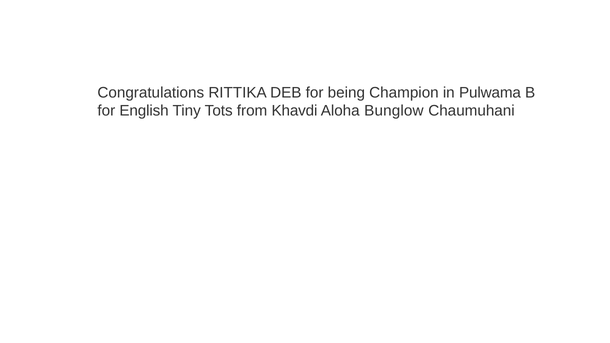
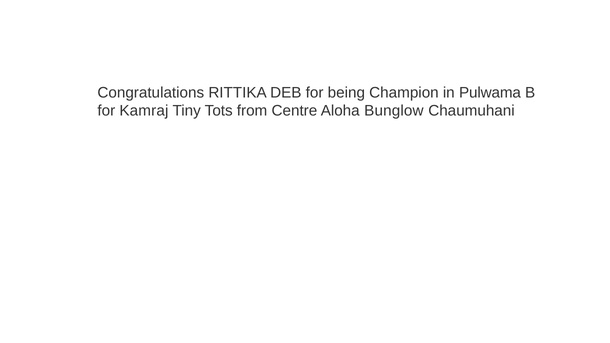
English: English -> Kamraj
Khavdi: Khavdi -> Centre
